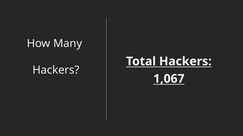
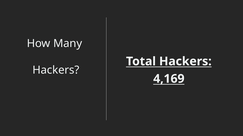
1,067: 1,067 -> 4,169
